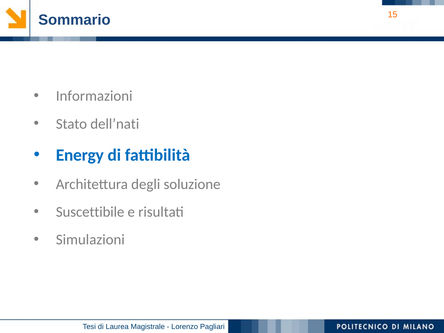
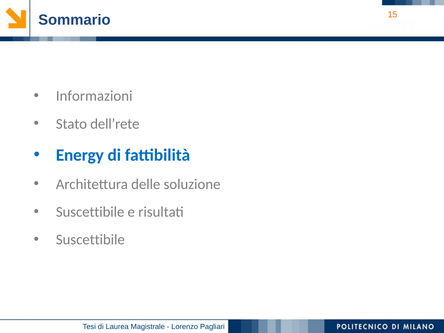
dell’nati: dell’nati -> dell’rete
degli: degli -> delle
Simulazioni at (90, 240): Simulazioni -> Suscettibile
